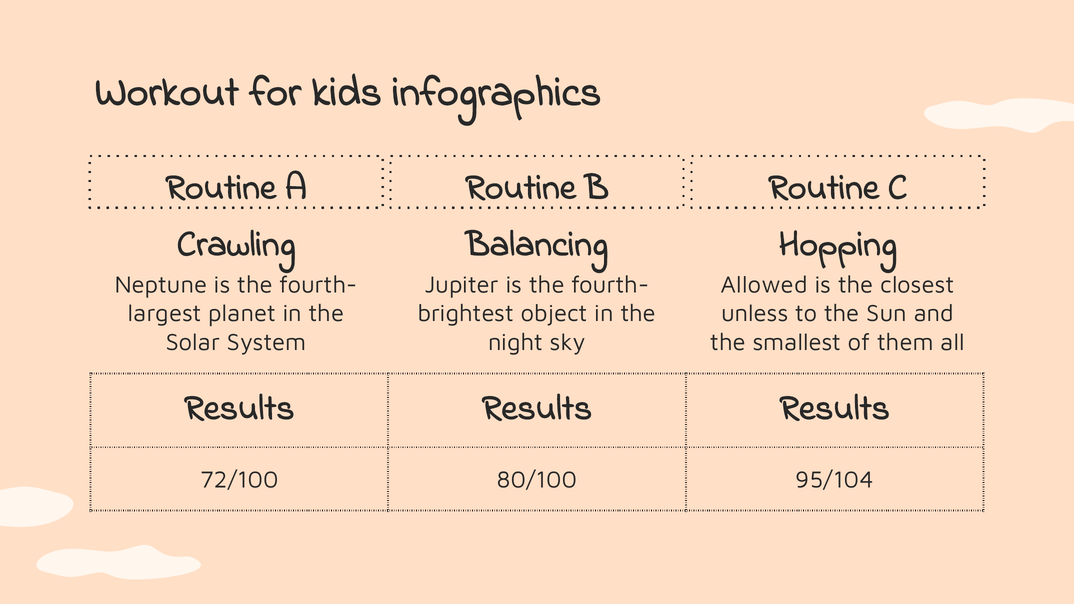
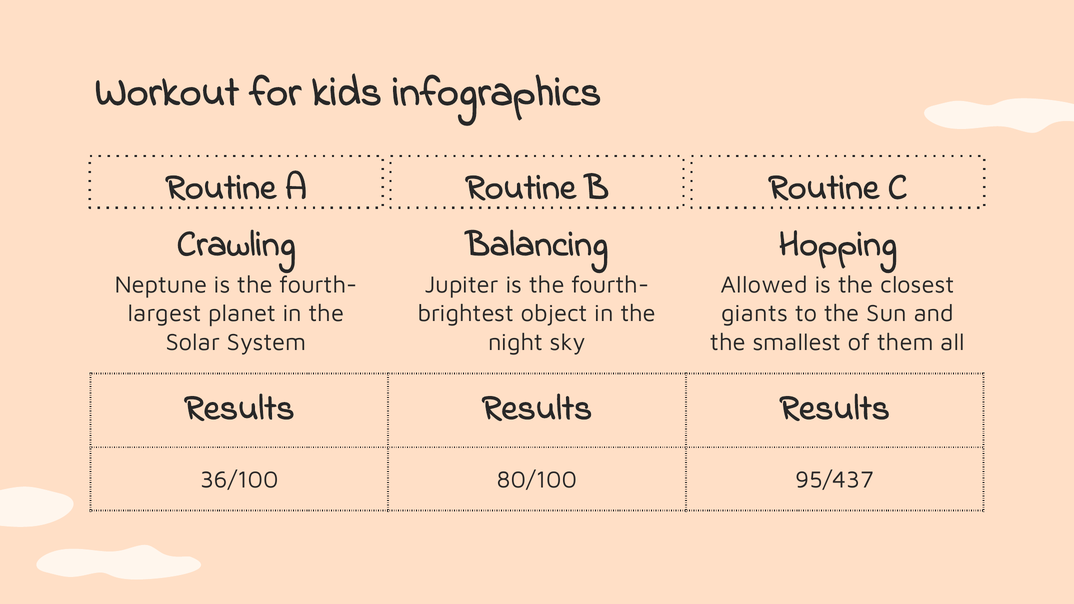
unless: unless -> giants
72/100: 72/100 -> 36/100
95/104: 95/104 -> 95/437
